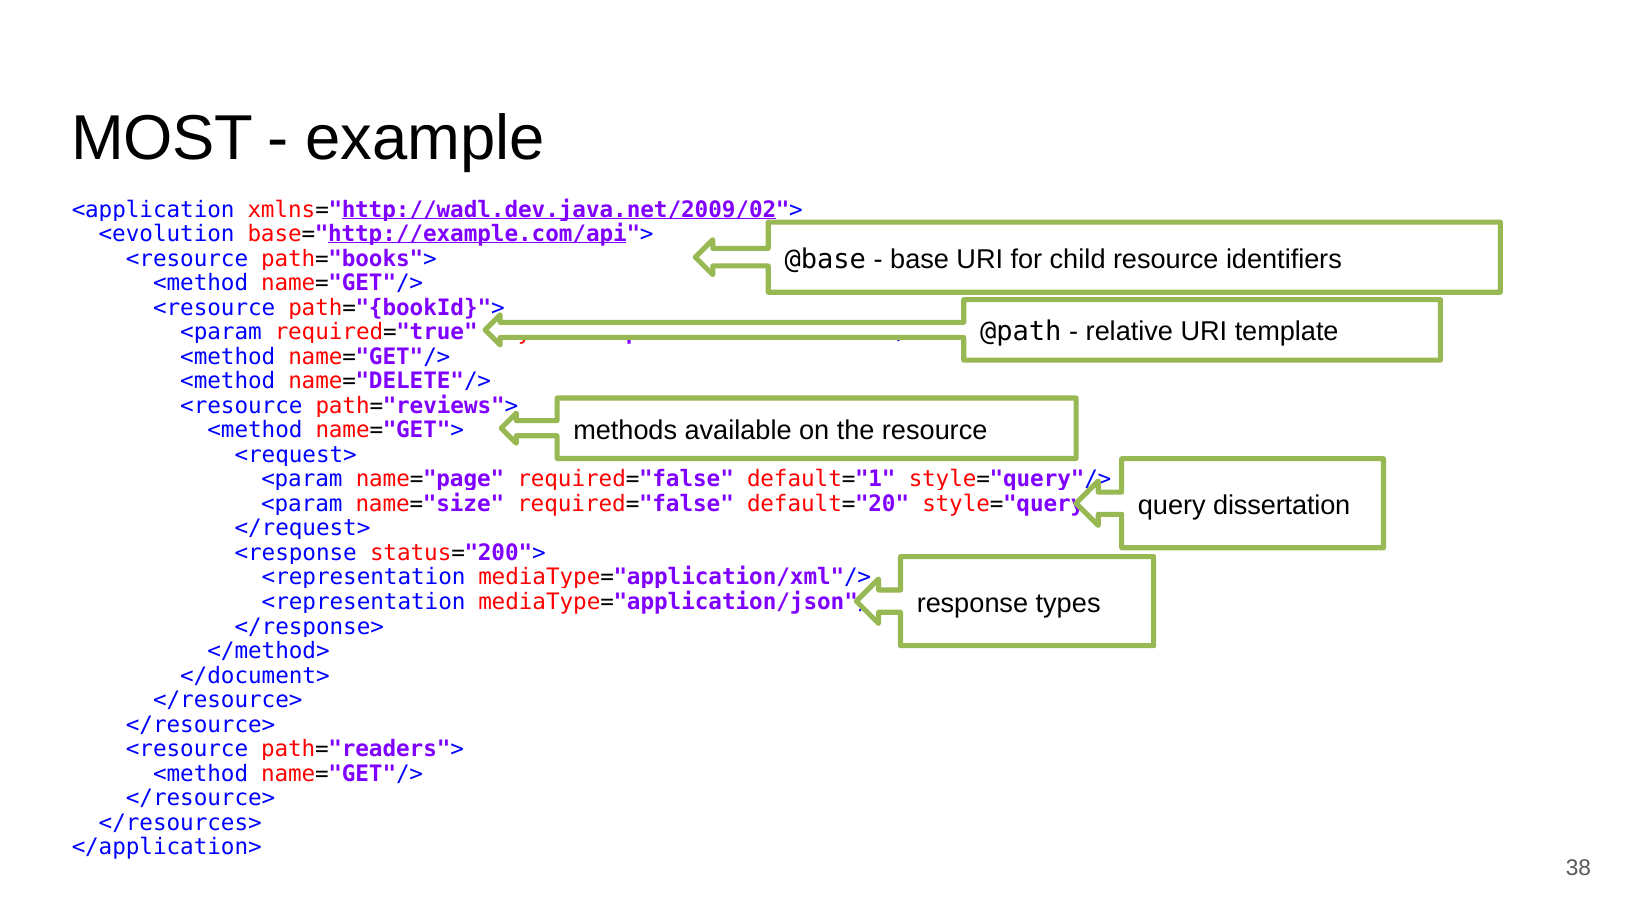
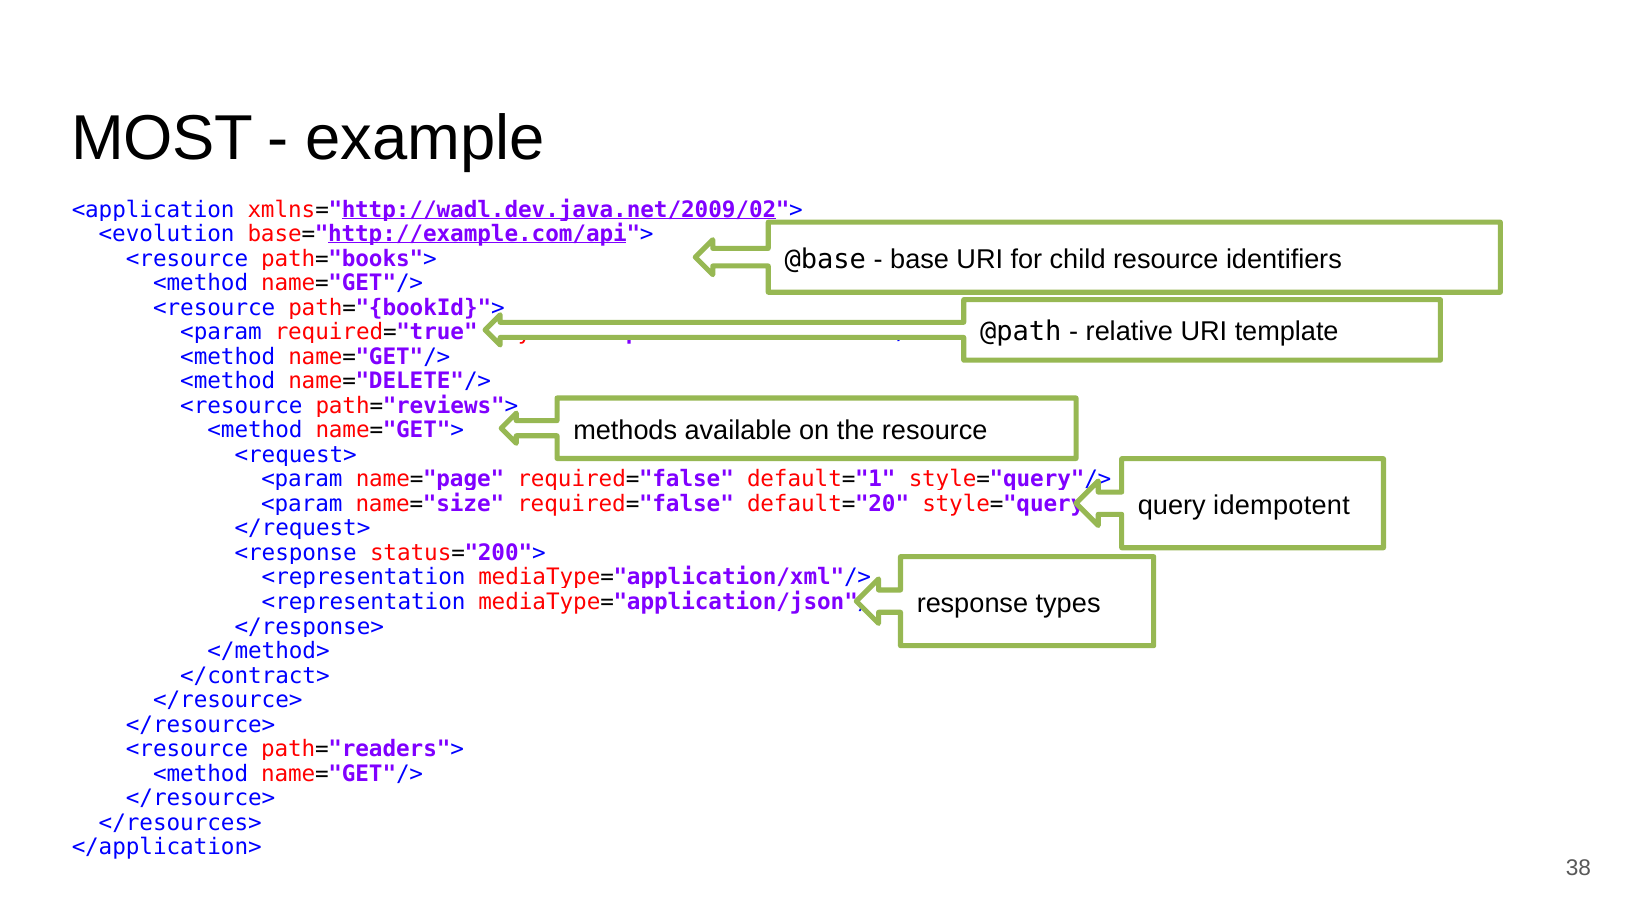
dissertation: dissertation -> idempotent
</document>: </document> -> </contract>
